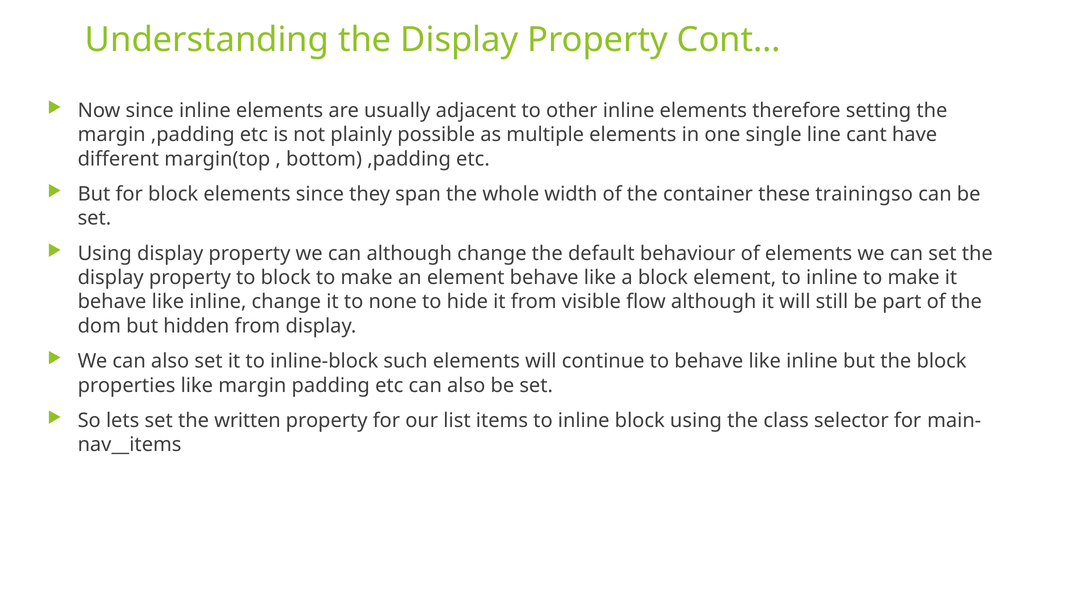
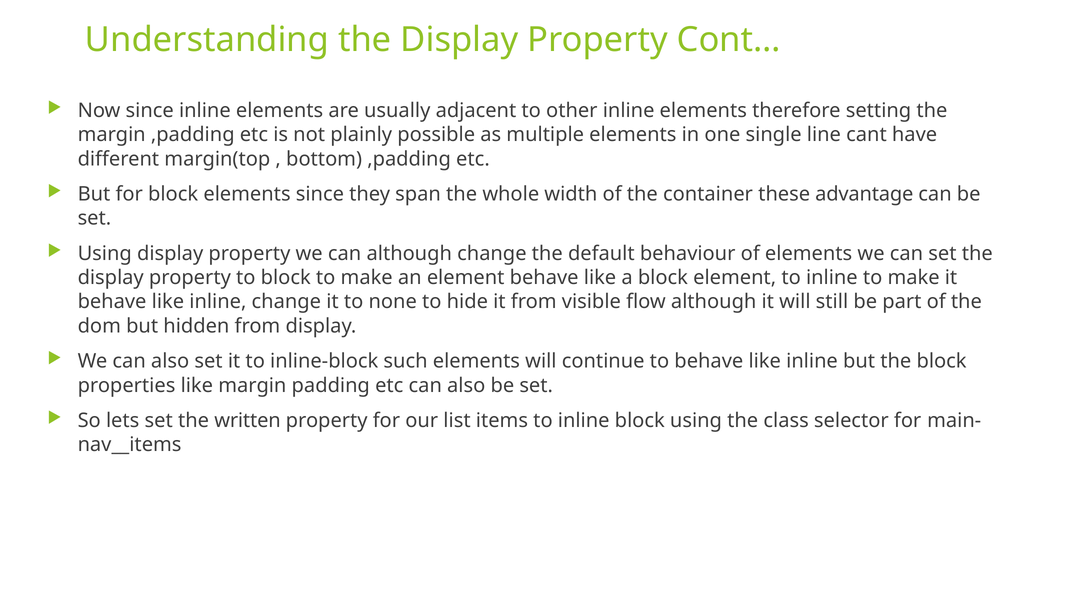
trainingso: trainingso -> advantage
